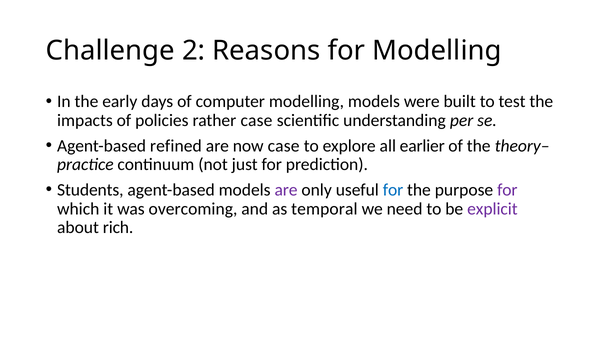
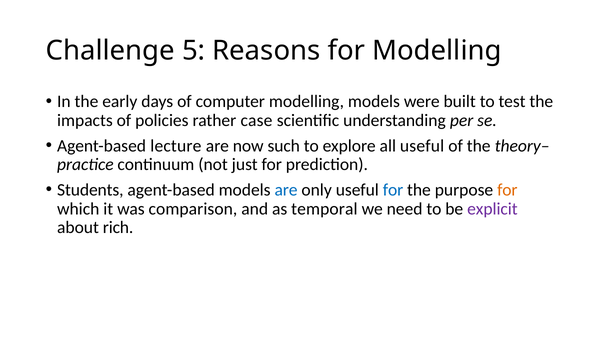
2: 2 -> 5
refined: refined -> lecture
now case: case -> such
all earlier: earlier -> useful
are at (286, 190) colour: purple -> blue
for at (507, 190) colour: purple -> orange
overcoming: overcoming -> comparison
